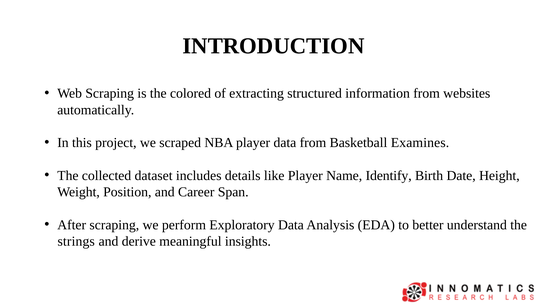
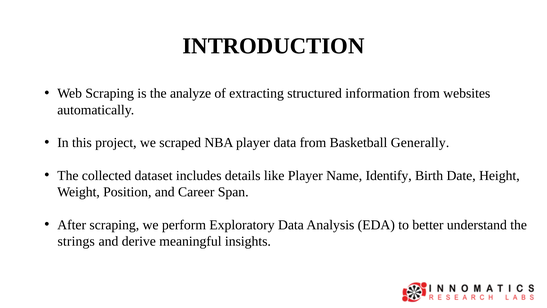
colored: colored -> analyze
Examines: Examines -> Generally
